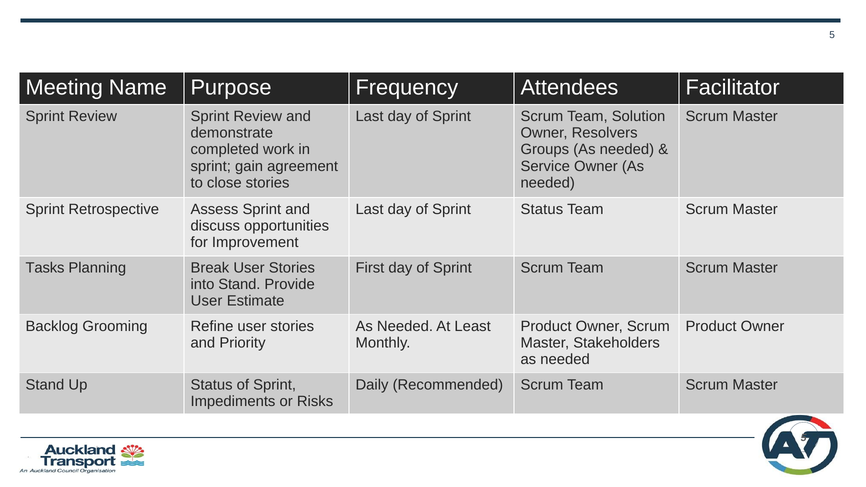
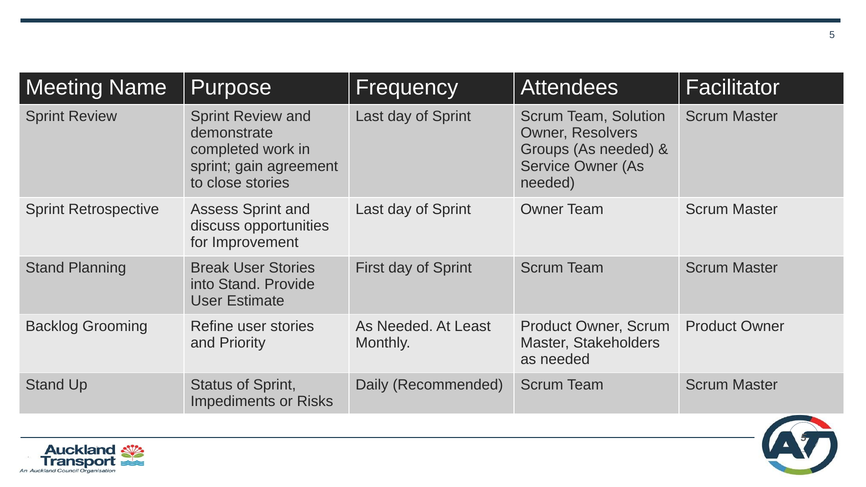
Sprint Status: Status -> Owner
Tasks at (45, 268): Tasks -> Stand
